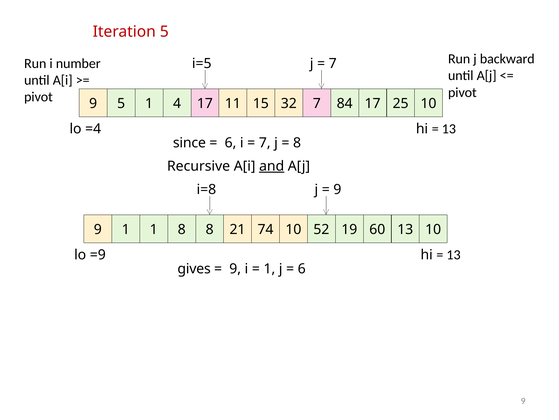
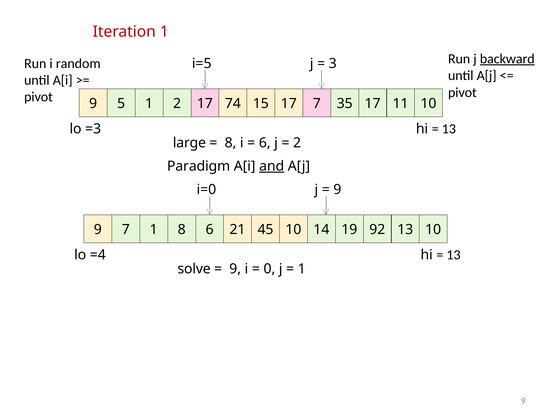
Iteration 5: 5 -> 1
number: number -> random
7 at (333, 63): 7 -> 3
backward underline: none -> present
1 4: 4 -> 2
11: 11 -> 74
15 32: 32 -> 17
84: 84 -> 35
25: 25 -> 11
=4: =4 -> =3
since: since -> large
6 at (230, 143): 6 -> 8
7 at (265, 143): 7 -> 6
8 at (297, 143): 8 -> 2
Recursive: Recursive -> Paradigm
i=8: i=8 -> i=0
9 1: 1 -> 7
8 8: 8 -> 6
74: 74 -> 45
52: 52 -> 14
60: 60 -> 92
=9: =9 -> =4
gives: gives -> solve
1 at (269, 268): 1 -> 0
6 at (302, 268): 6 -> 1
